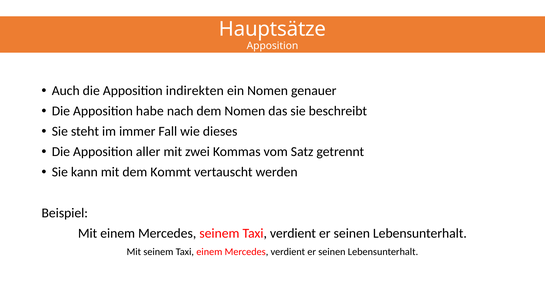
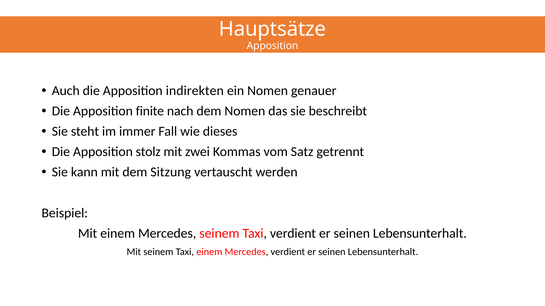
habe: habe -> finite
aller: aller -> stolz
Kommt: Kommt -> Sitzung
